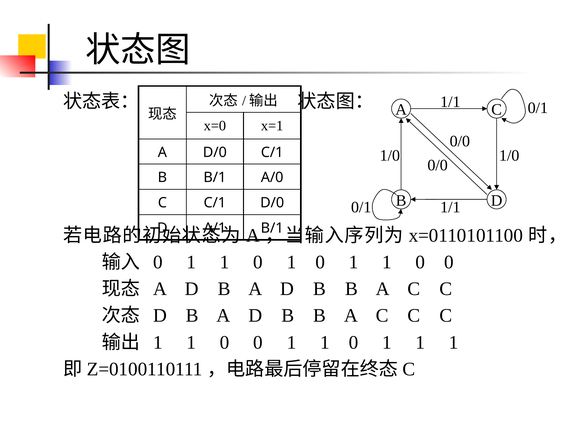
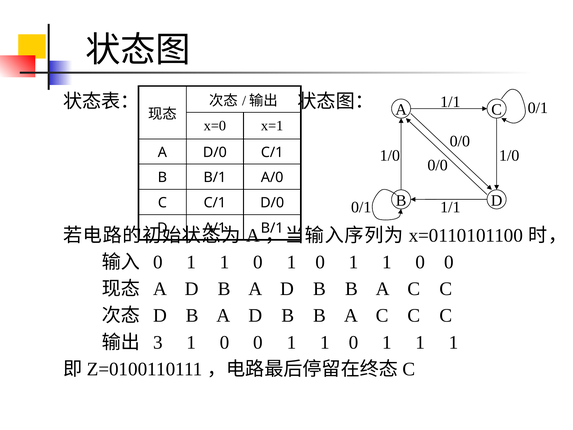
1 at (158, 342): 1 -> 3
